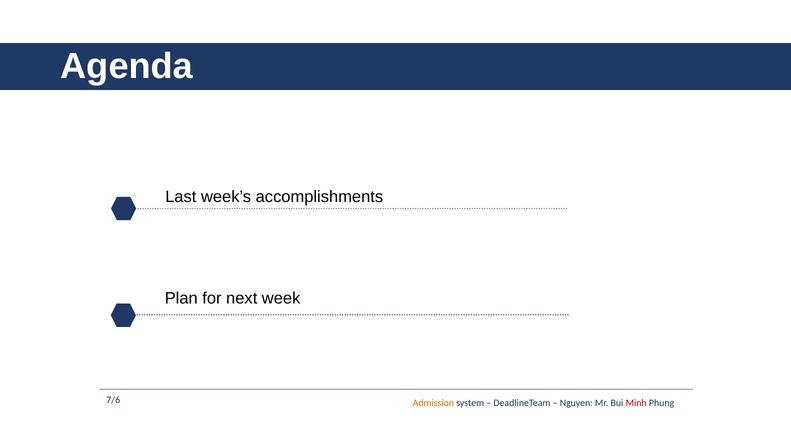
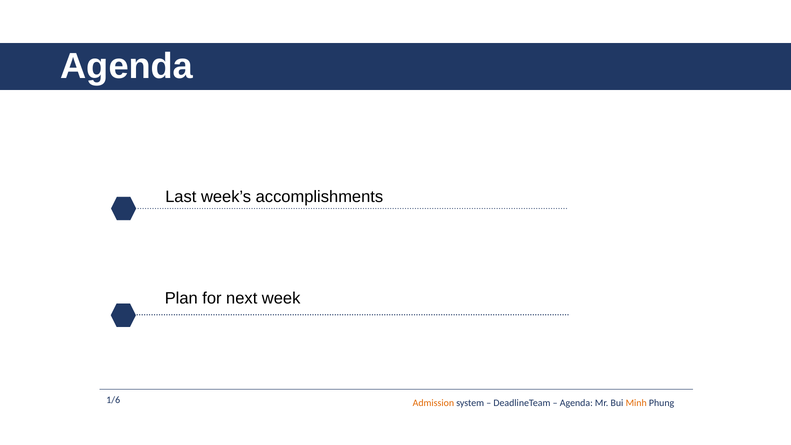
7/6: 7/6 -> 1/6
Nguyen at (576, 403): Nguyen -> Agenda
Minh colour: red -> orange
